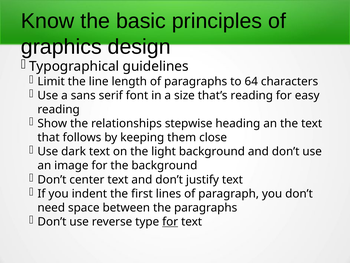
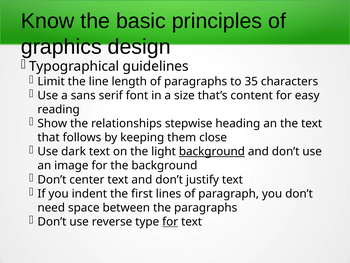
64: 64 -> 35
that’s reading: reading -> content
background at (212, 151) underline: none -> present
